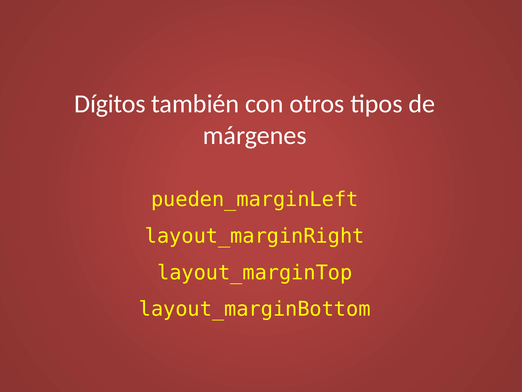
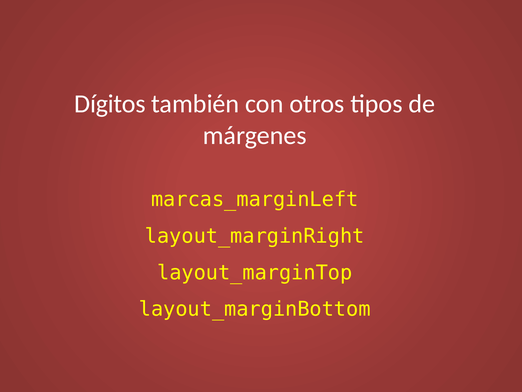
pueden_marginLeft: pueden_marginLeft -> marcas_marginLeft
